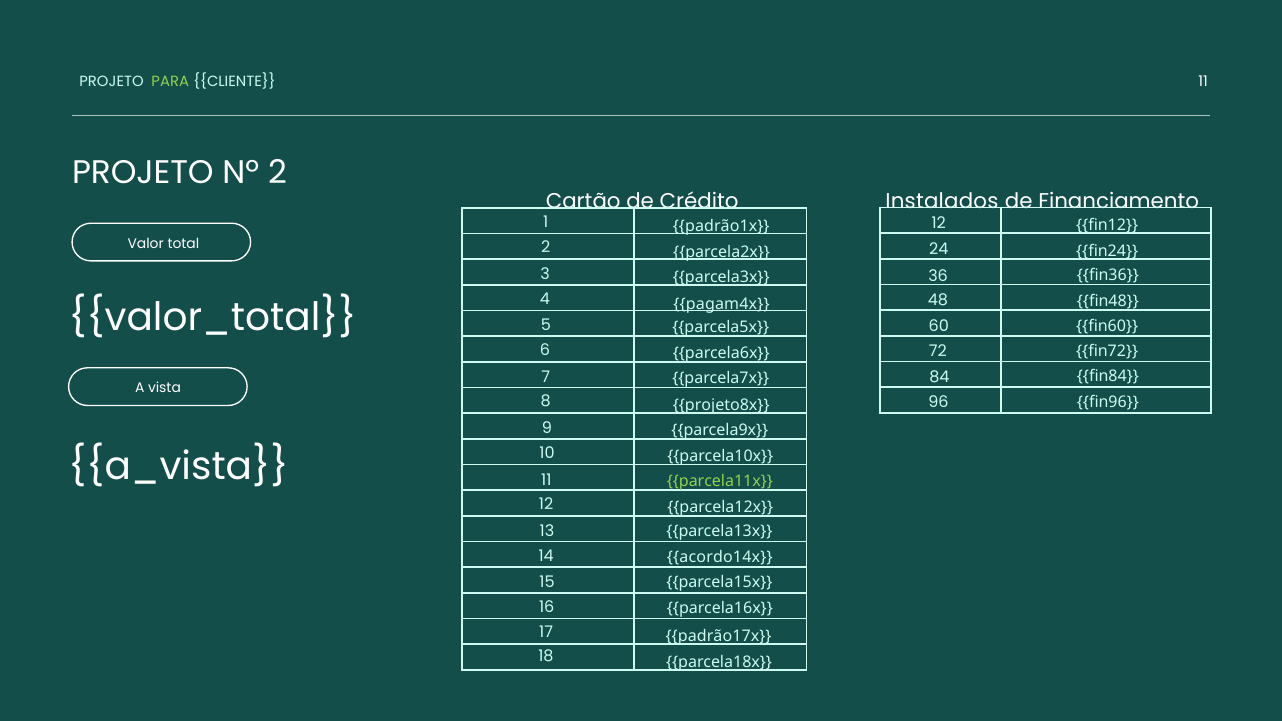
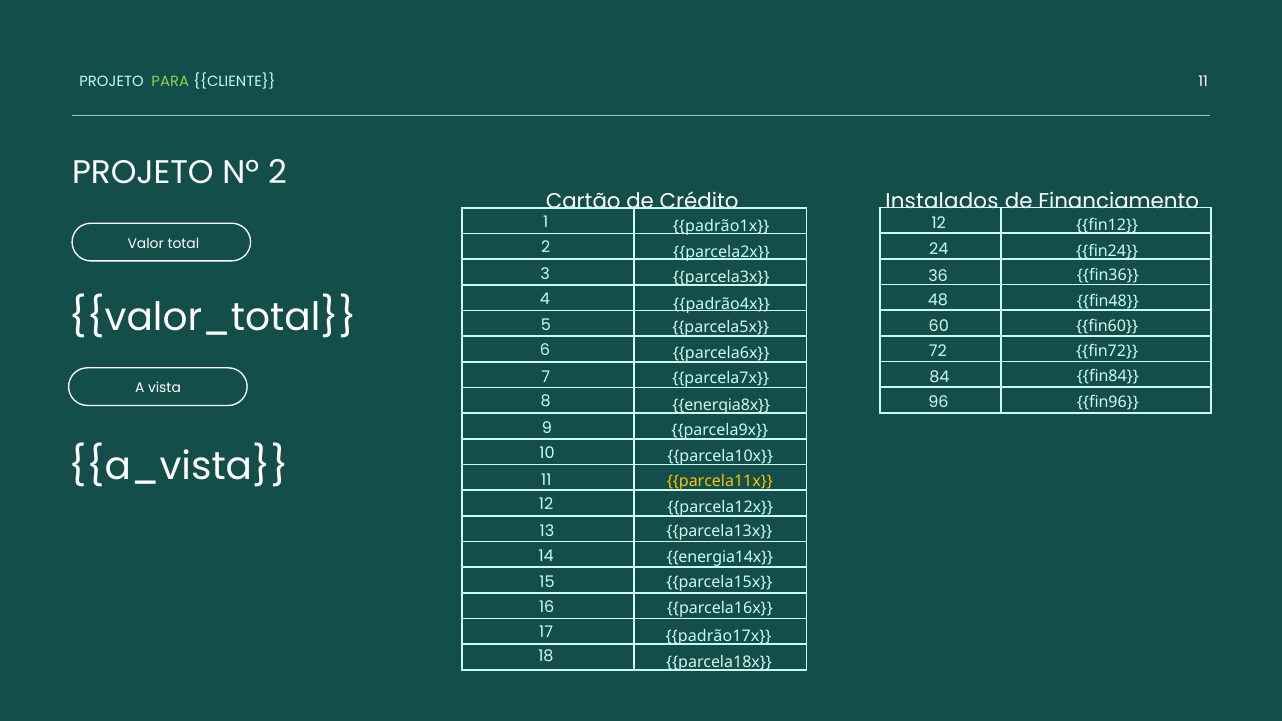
pagam4x: pagam4x -> padrão4x
projeto8x: projeto8x -> energia8x
parcela11x colour: light green -> yellow
acordo14x: acordo14x -> energia14x
